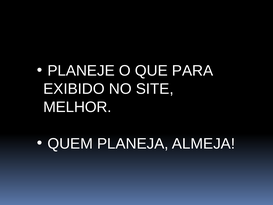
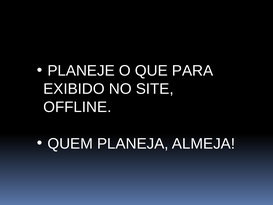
MELHOR: MELHOR -> OFFLINE
